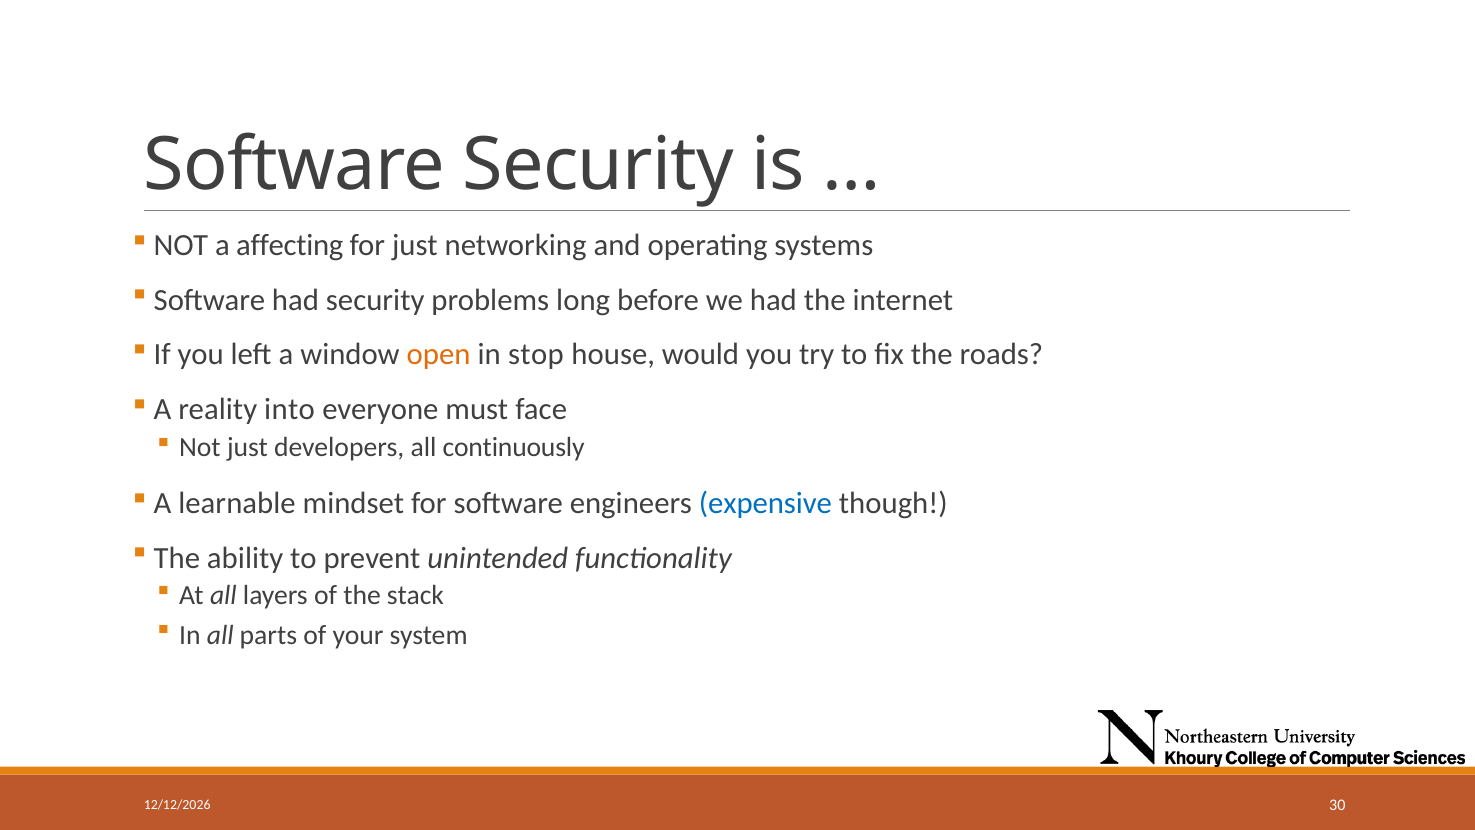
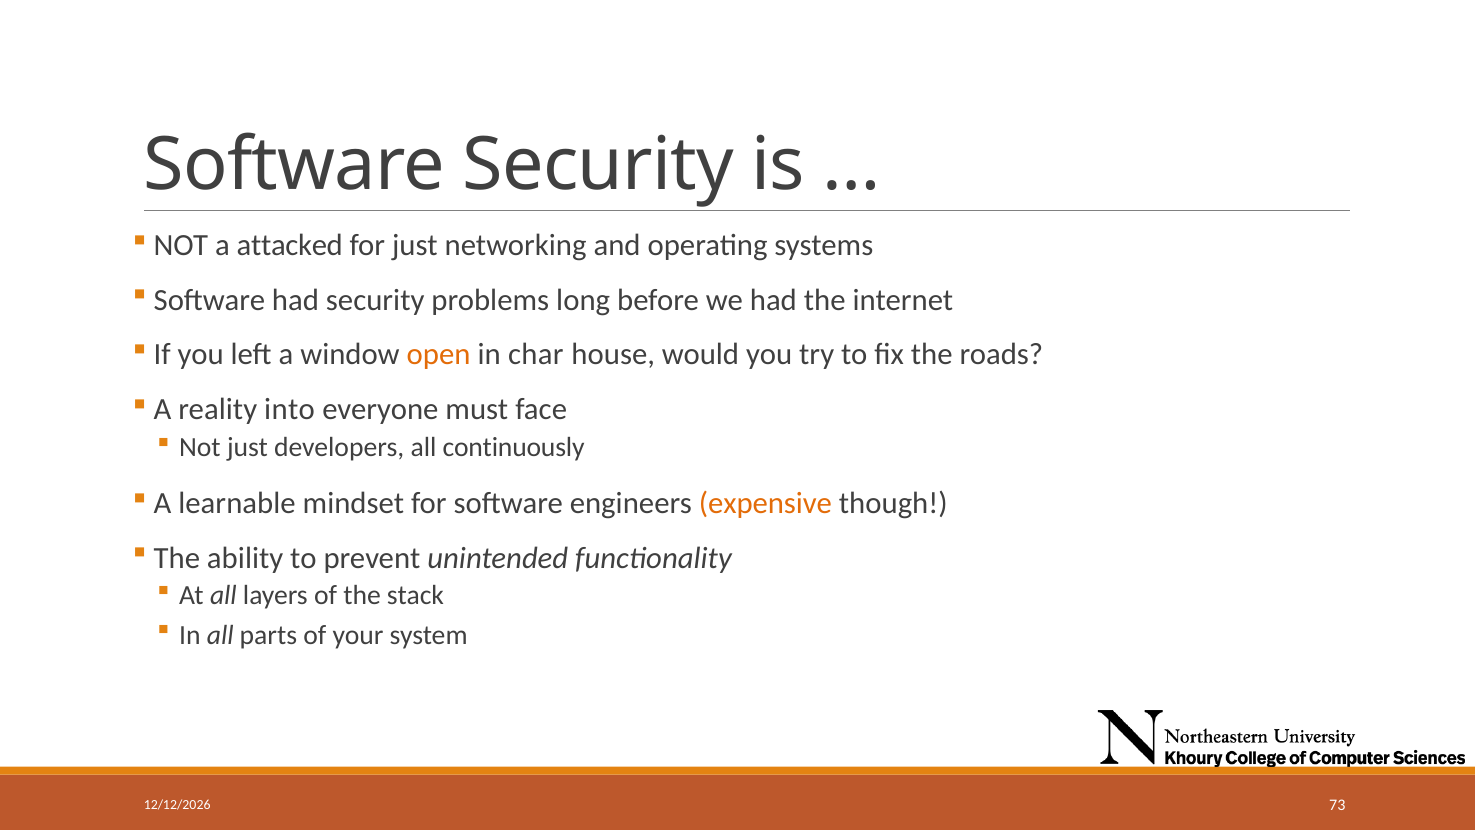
affecting: affecting -> attacked
stop: stop -> char
expensive colour: blue -> orange
30: 30 -> 73
